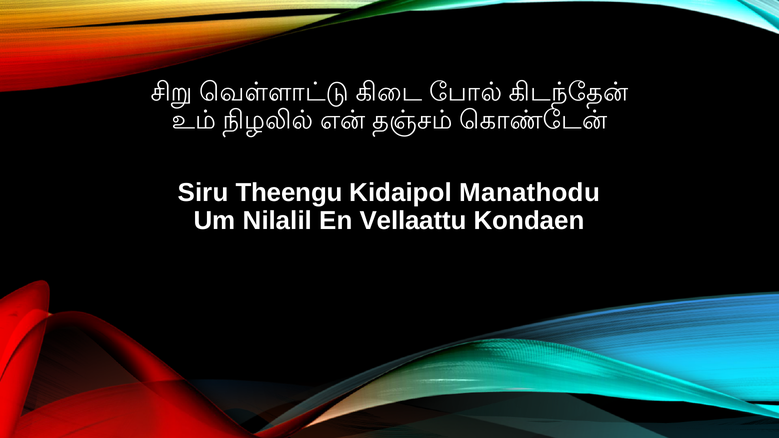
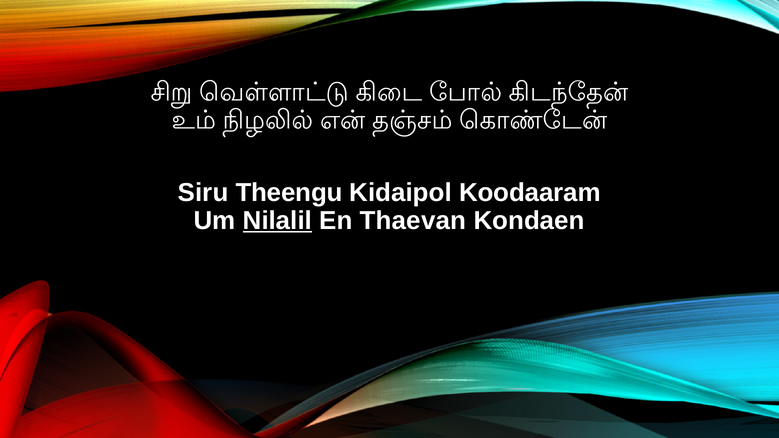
Manathodu: Manathodu -> Koodaaram
Nilalil underline: none -> present
Vellaattu: Vellaattu -> Thaevan
